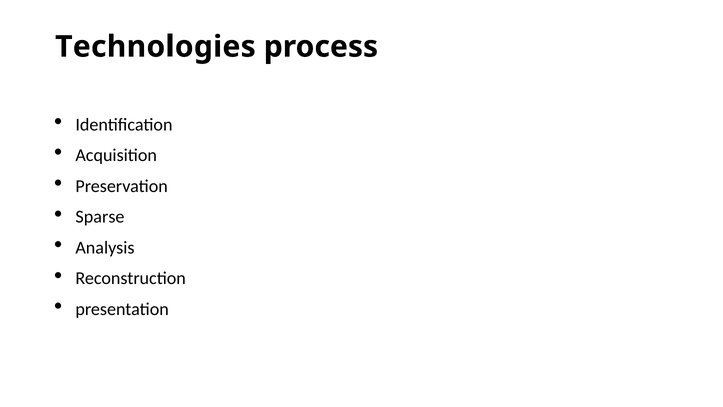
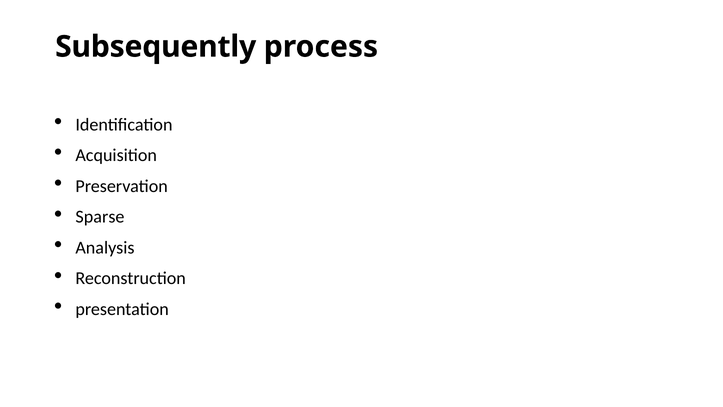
Technologies: Technologies -> Subsequently
